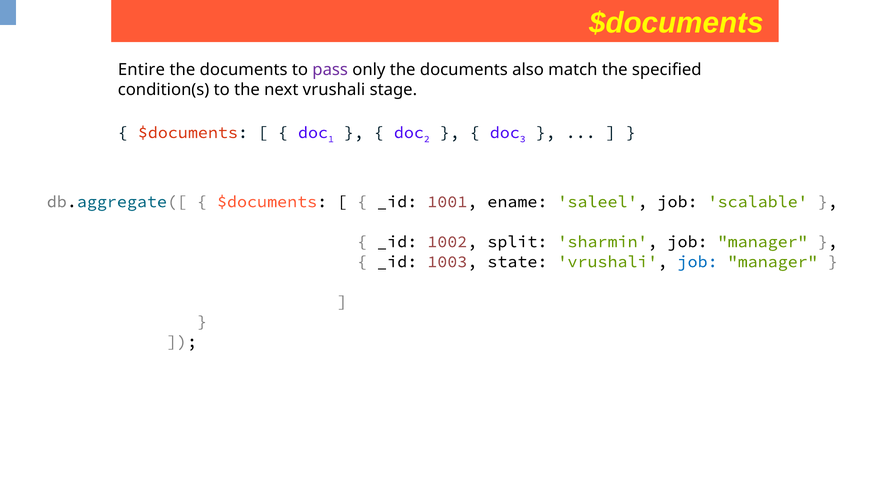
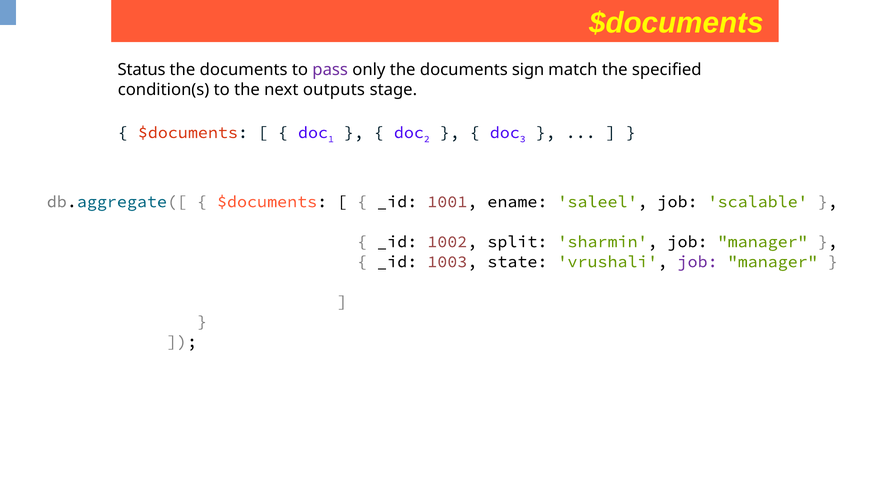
Entire: Entire -> Status
also: also -> sign
next vrushali: vrushali -> outputs
job at (698, 262) colour: blue -> purple
